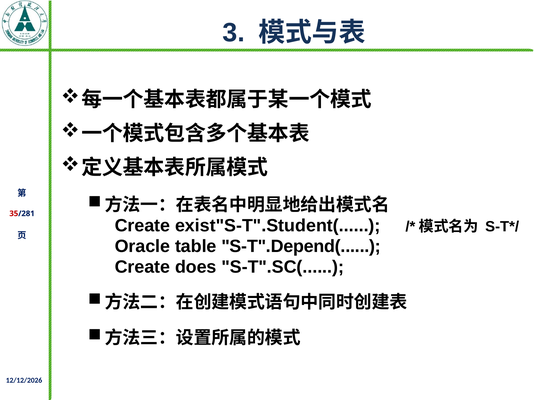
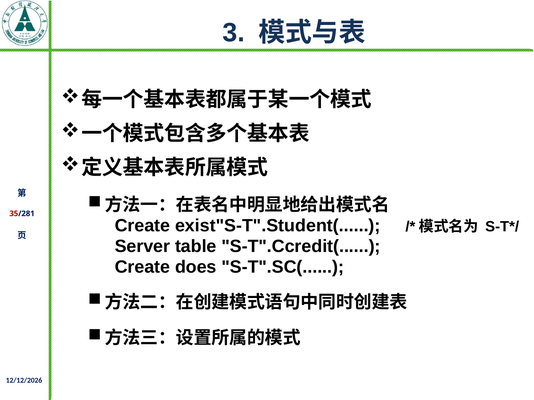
Oracle: Oracle -> Server
S-T".Depend(: S-T".Depend( -> S-T".Ccredit(
